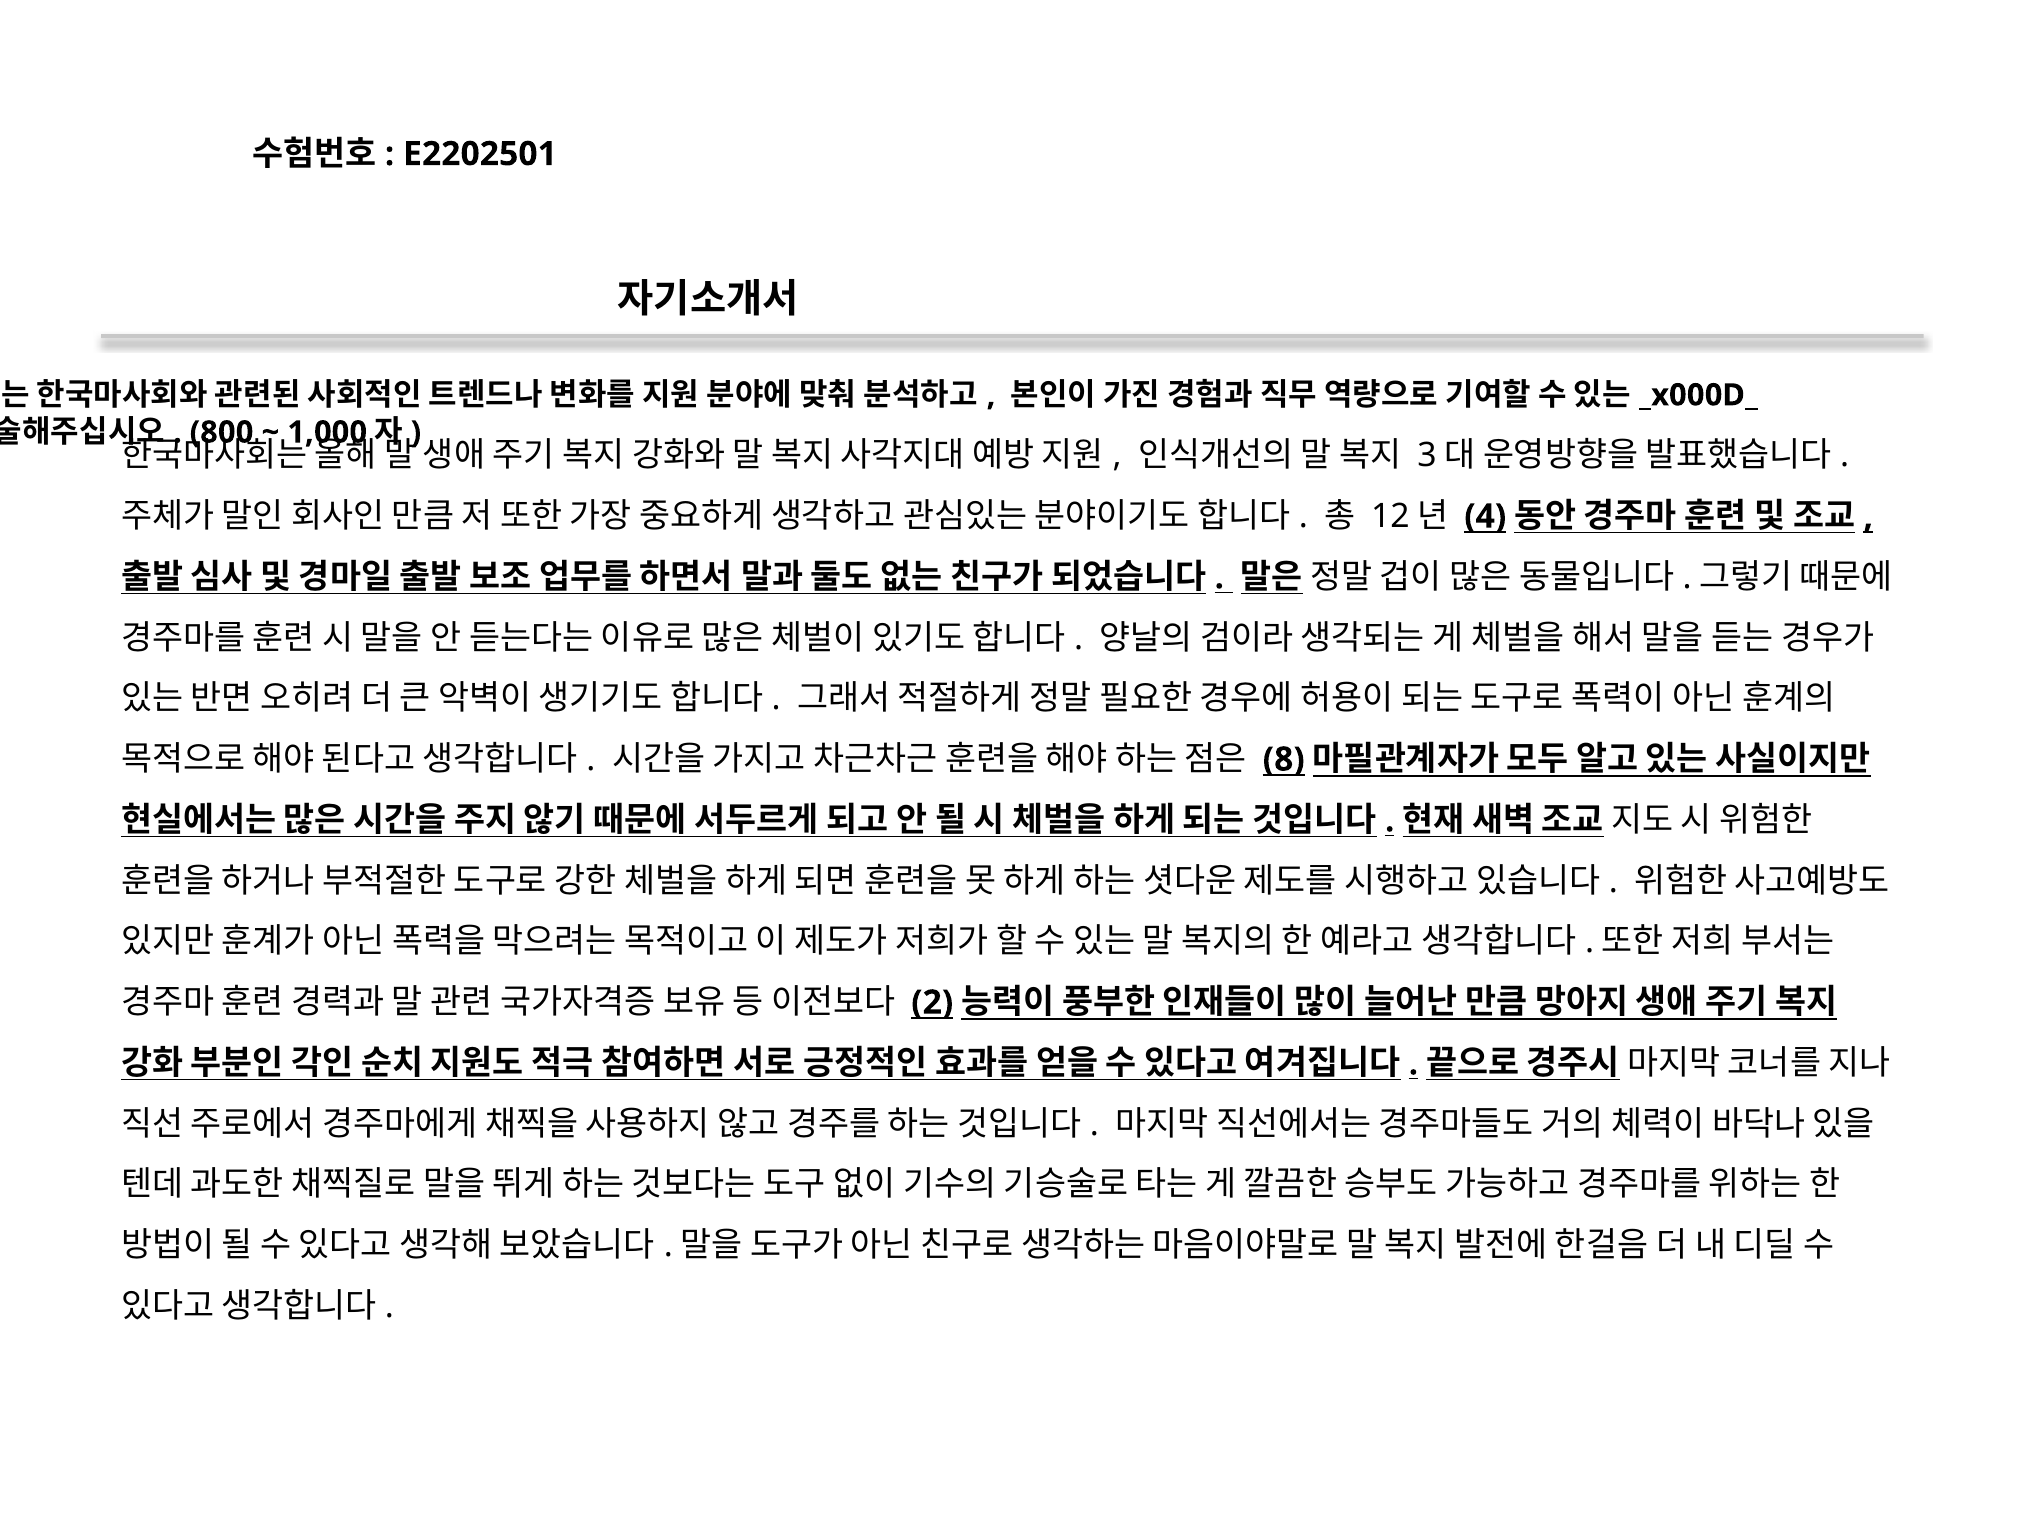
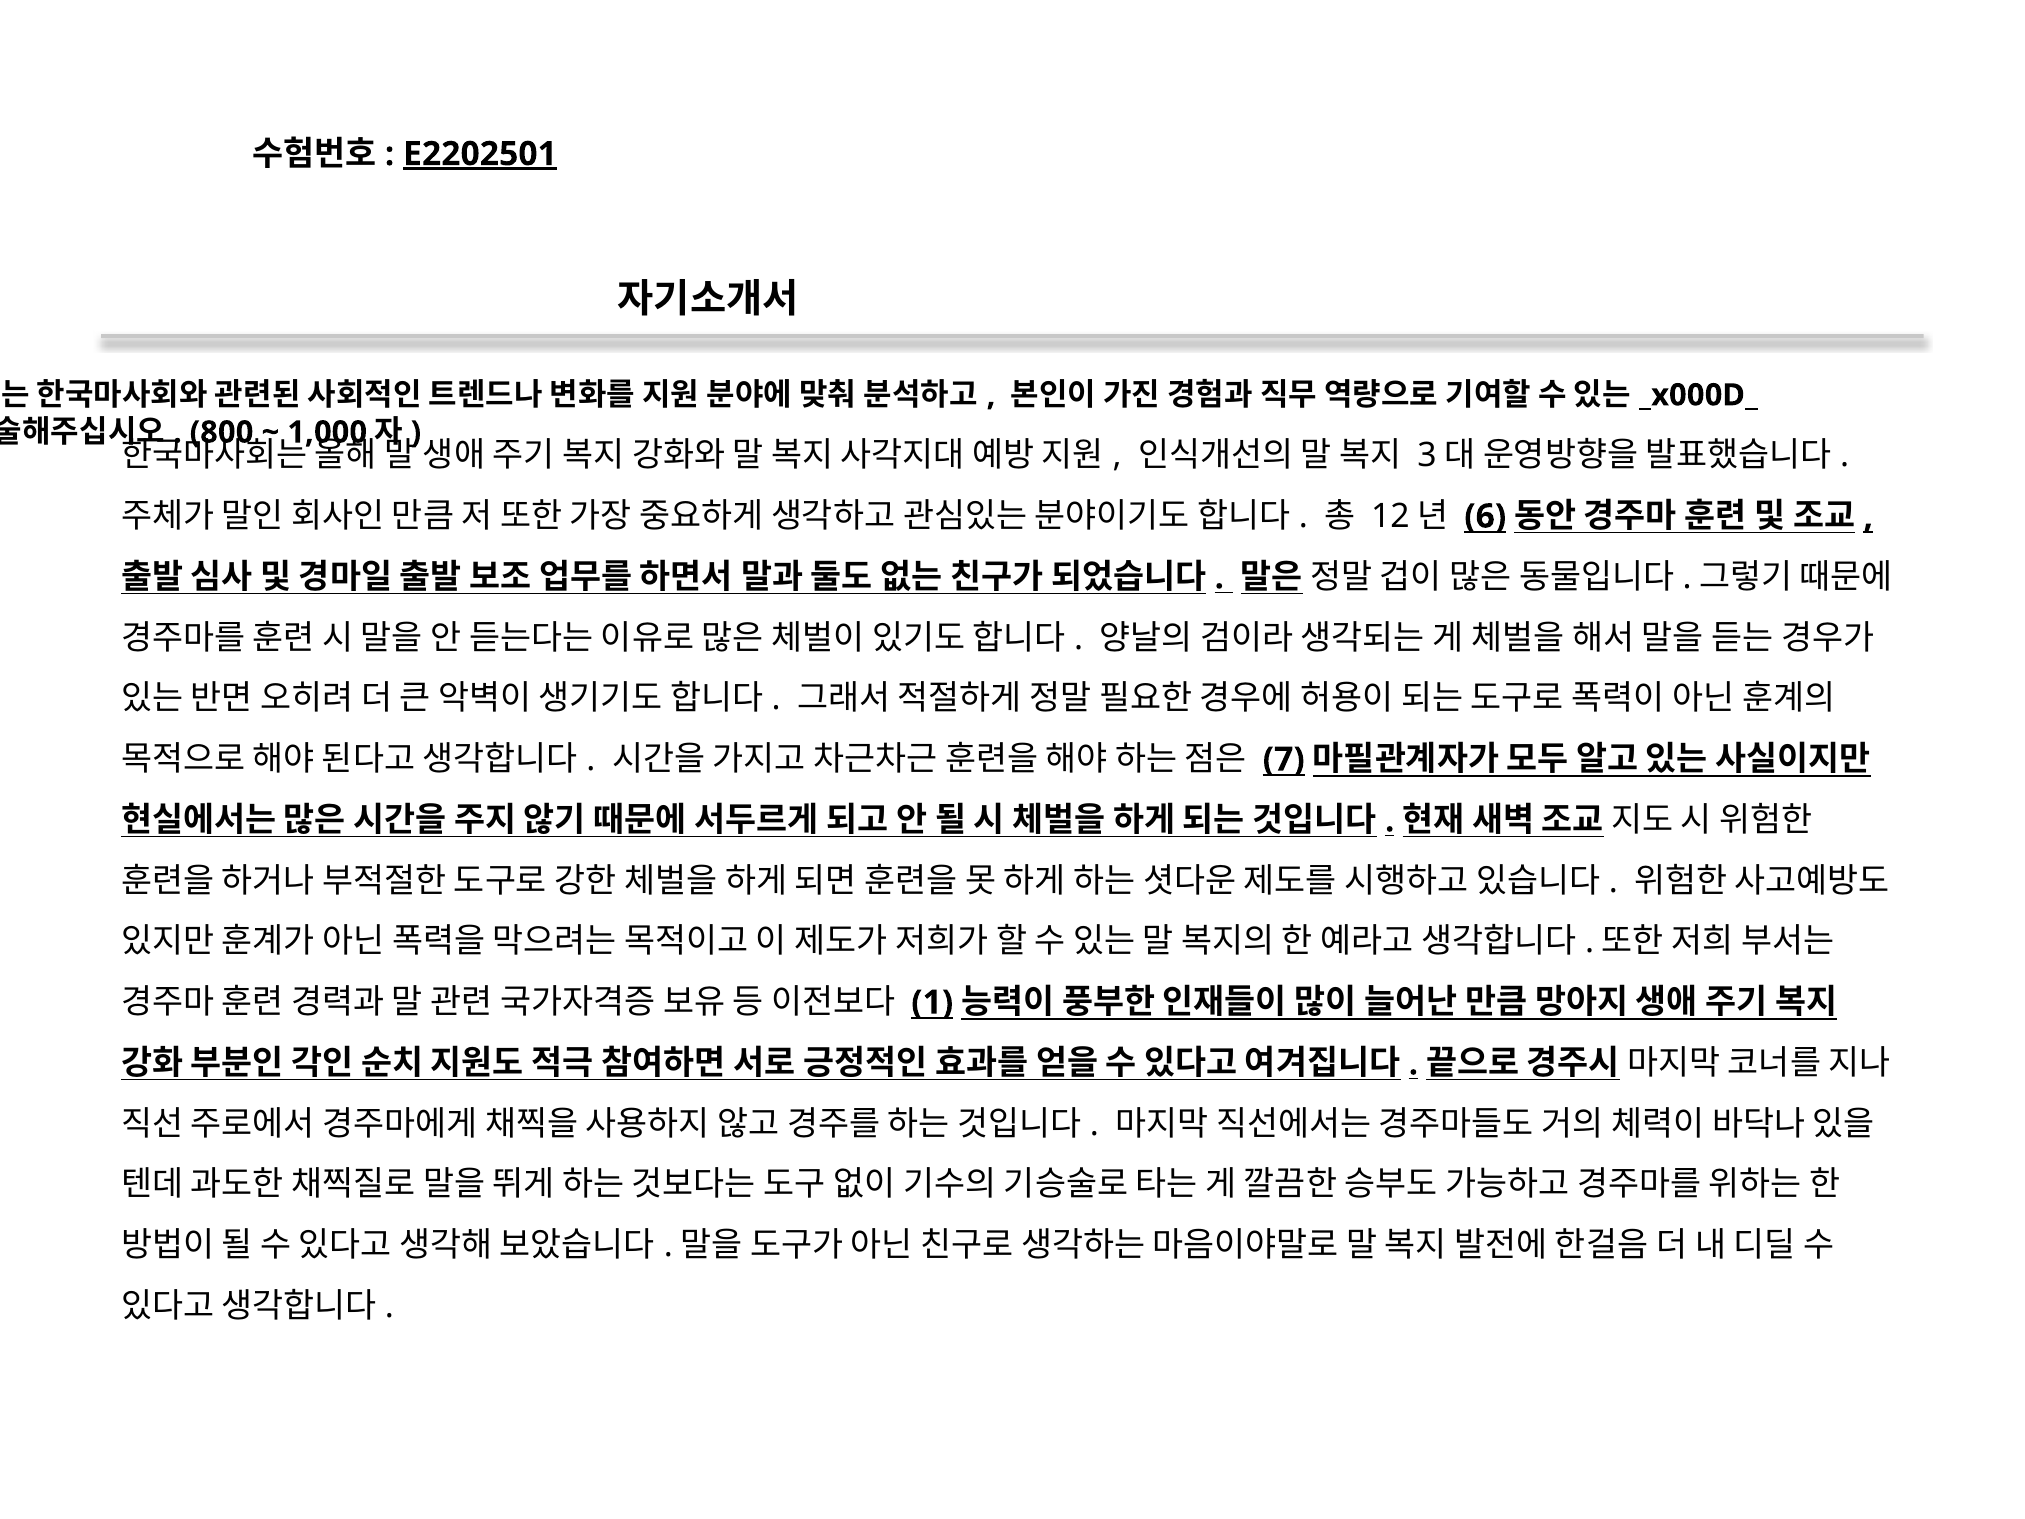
E2202501 underline: none -> present
4: 4 -> 6
8: 8 -> 7
2: 2 -> 1
